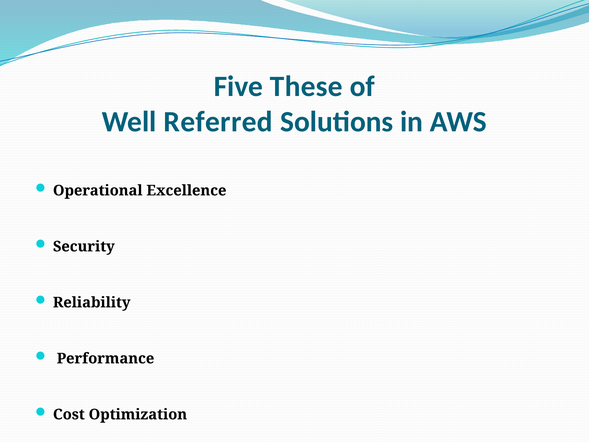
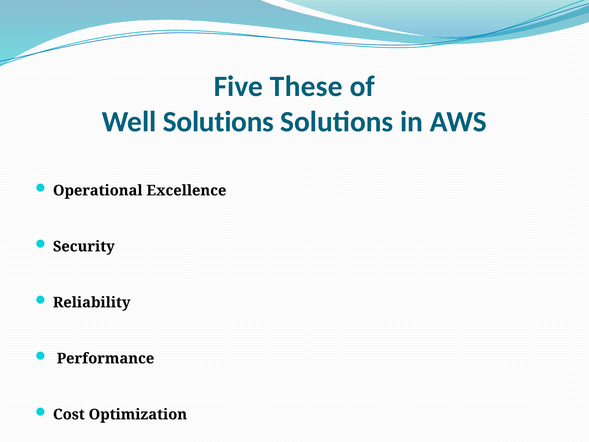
Well Referred: Referred -> Solutions
